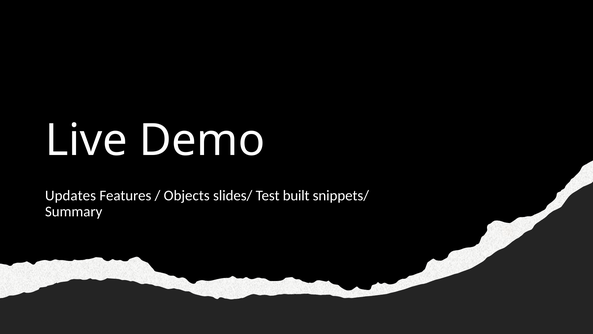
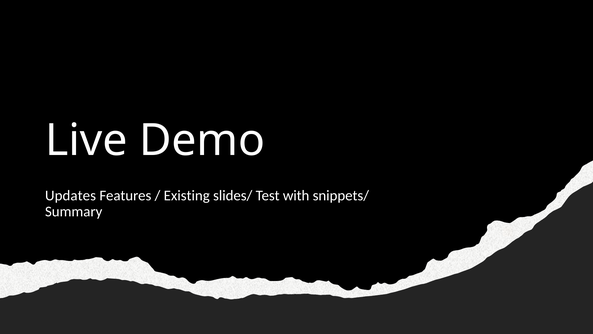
Objects: Objects -> Existing
built: built -> with
